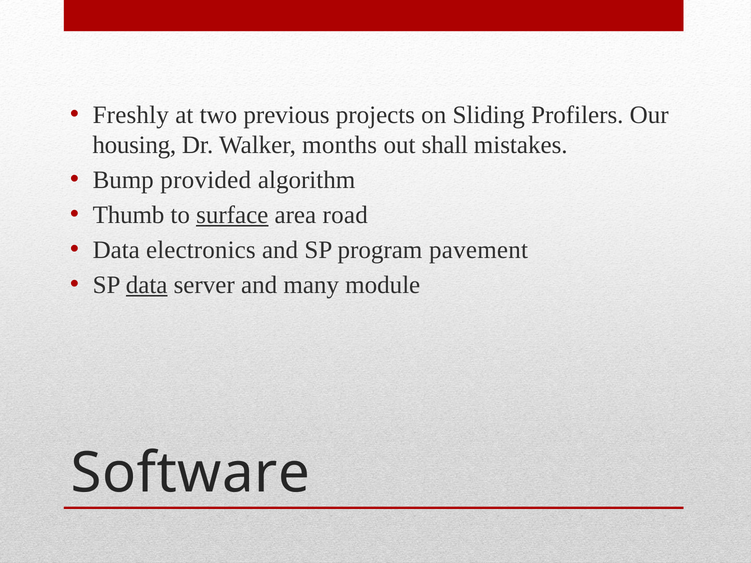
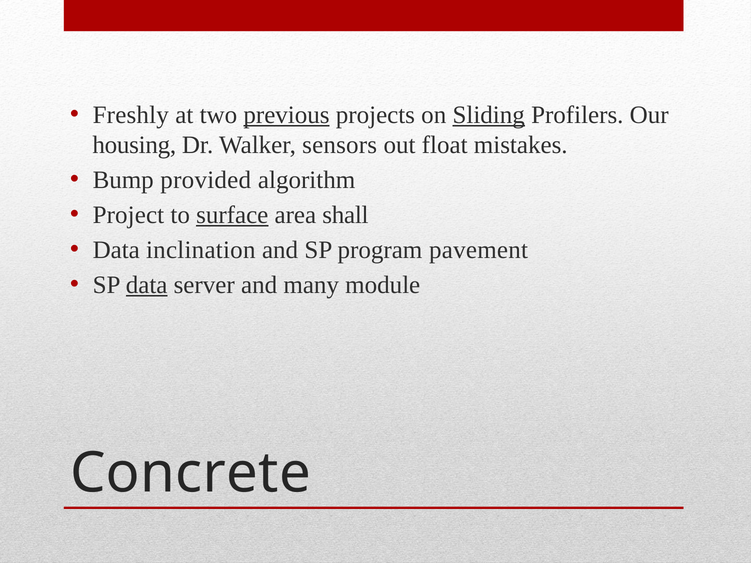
previous underline: none -> present
Sliding underline: none -> present
months: months -> sensors
shall: shall -> float
Thumb: Thumb -> Project
road: road -> shall
electronics: electronics -> inclination
Software: Software -> Concrete
